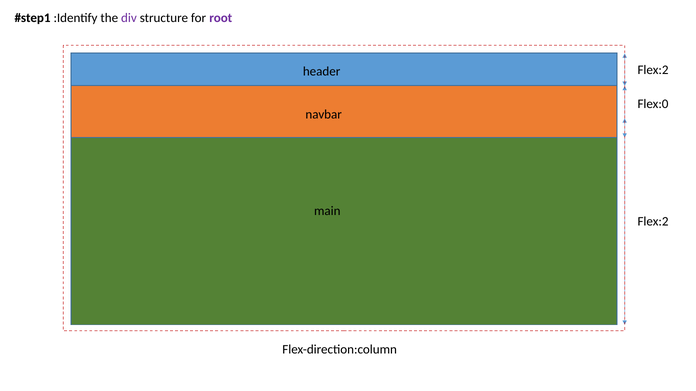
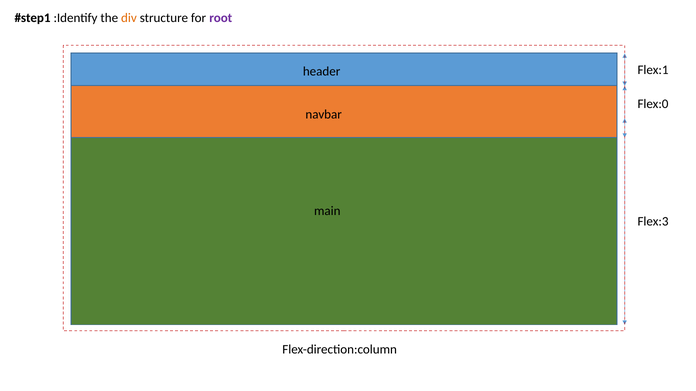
div colour: purple -> orange
Flex:2 at (653, 70): Flex:2 -> Flex:1
Flex:2 at (653, 222): Flex:2 -> Flex:3
